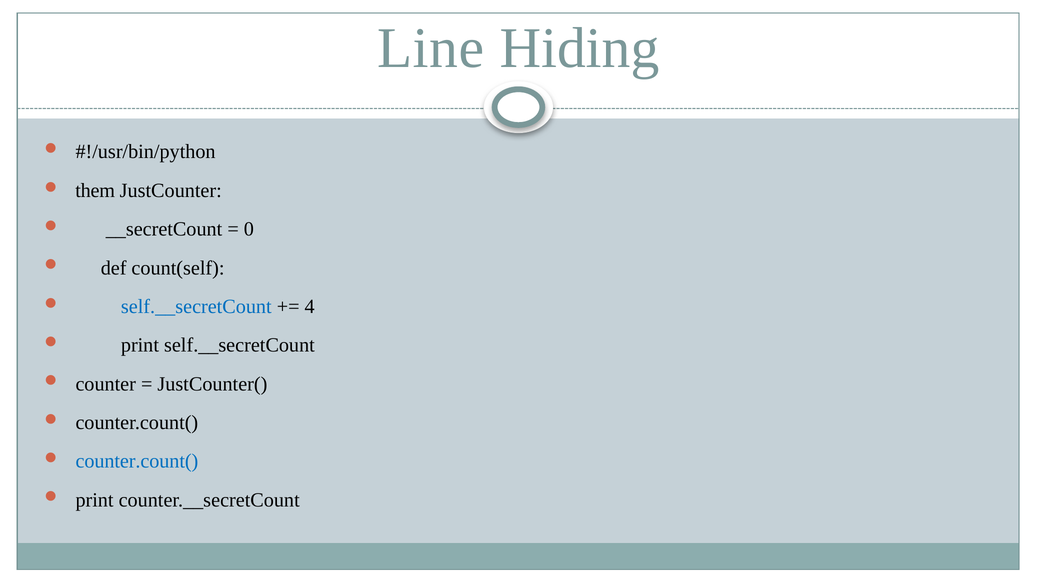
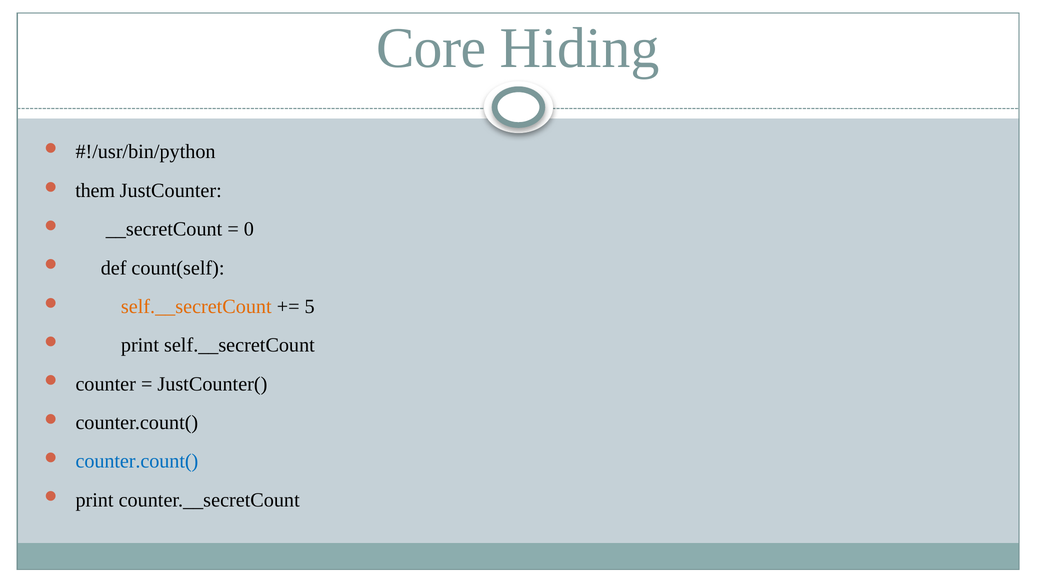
Line: Line -> Core
self.__secretCount at (196, 307) colour: blue -> orange
4: 4 -> 5
